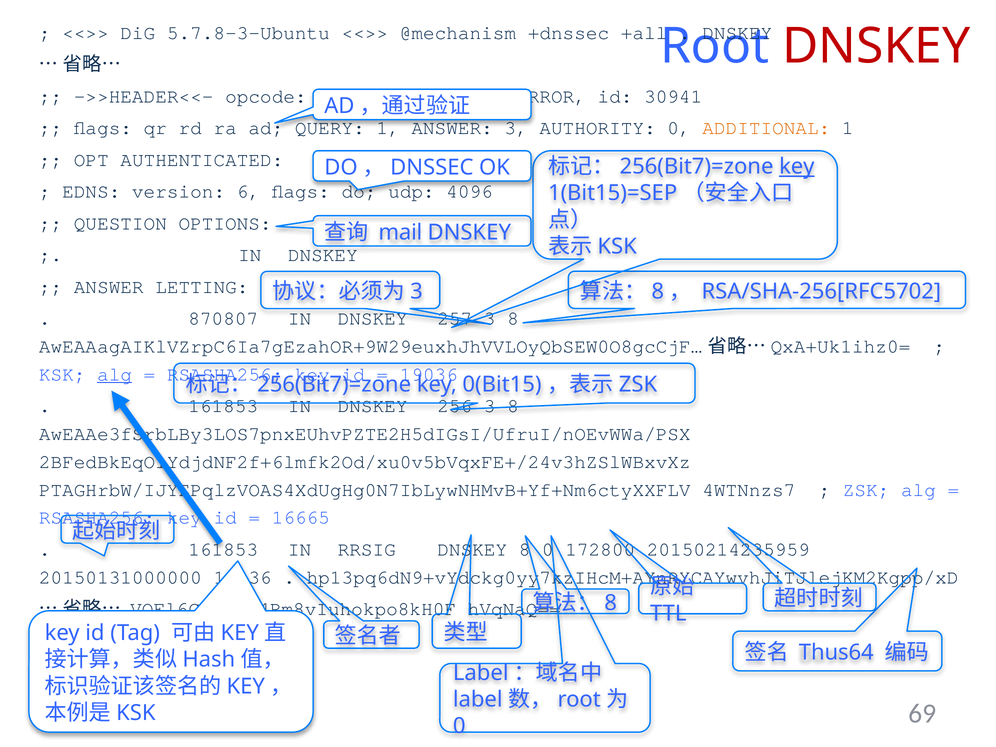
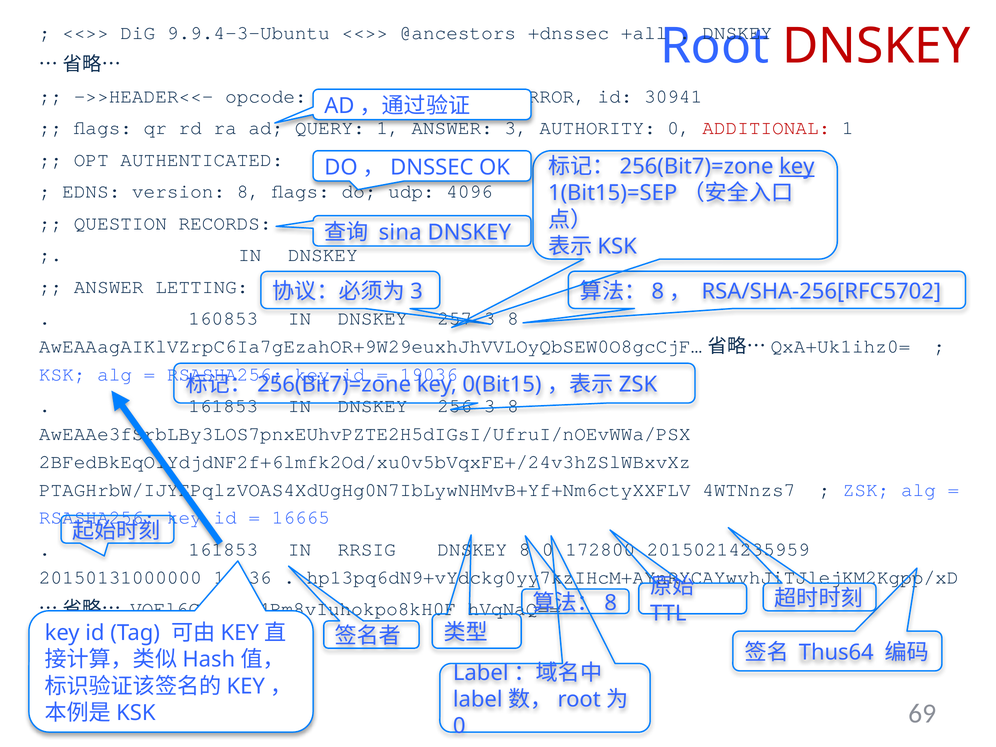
5.7.8-3-Ubuntu: 5.7.8-3-Ubuntu -> 9.9.4-3-Ubuntu
@mechanism: @mechanism -> @ancestors
ADDITIONAL colour: orange -> red
version 6: 6 -> 8
OPTIONS: OPTIONS -> RECORDS
mail: mail -> sina
870807: 870807 -> 160853
alg at (115, 374) underline: present -> none
